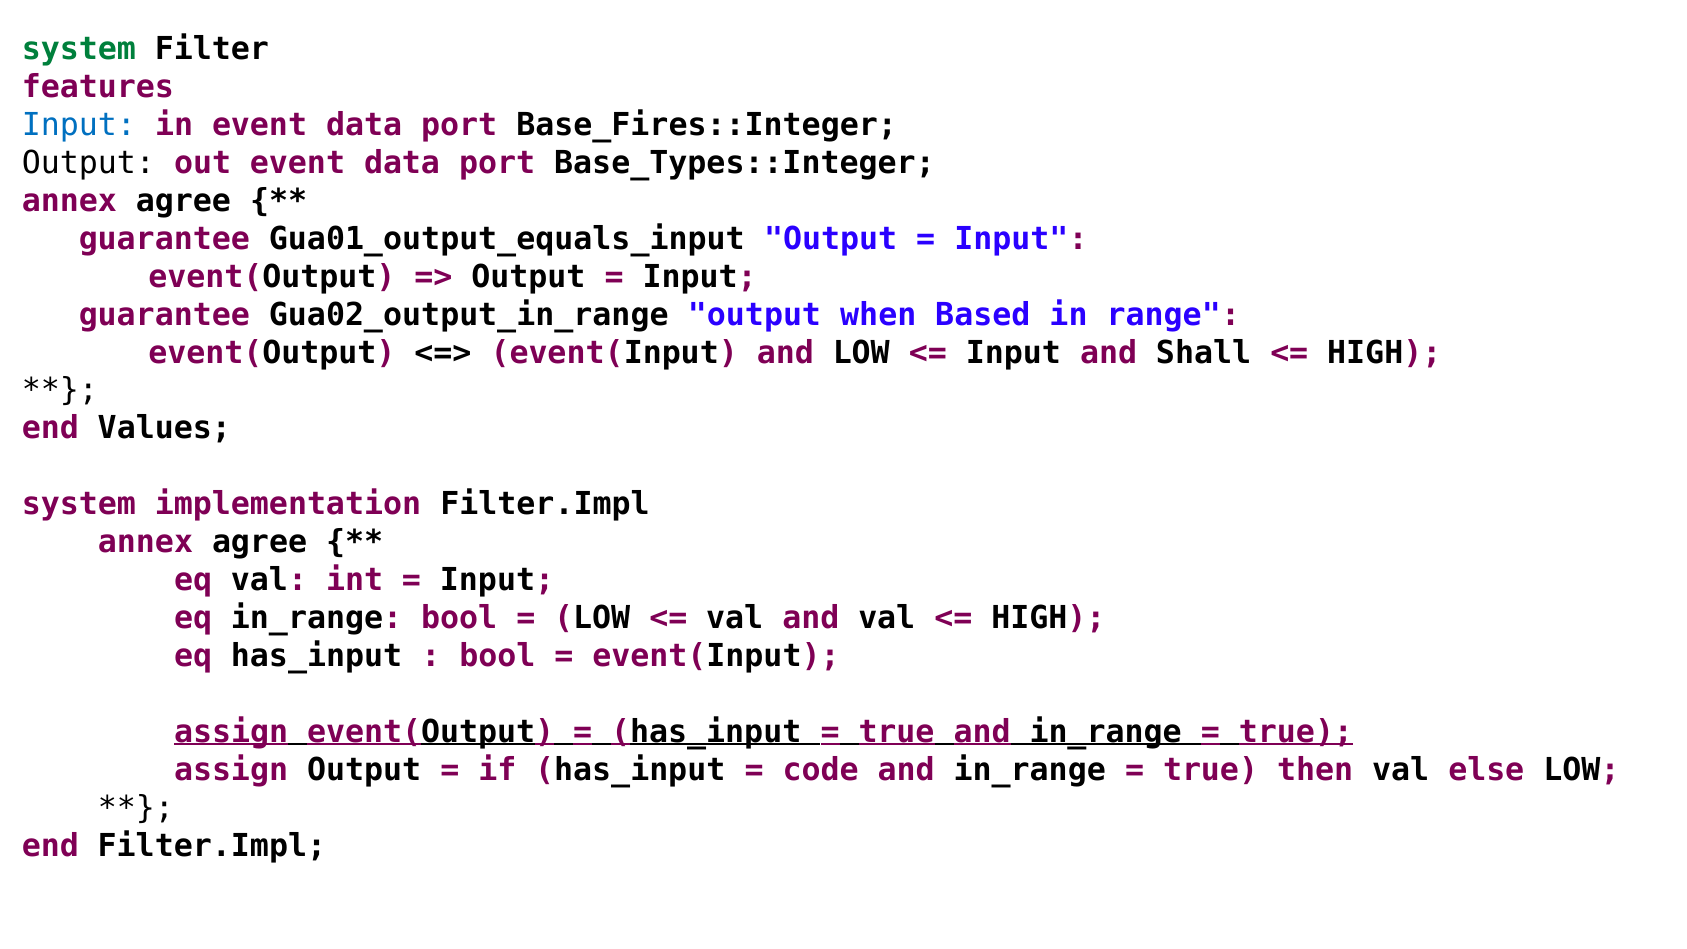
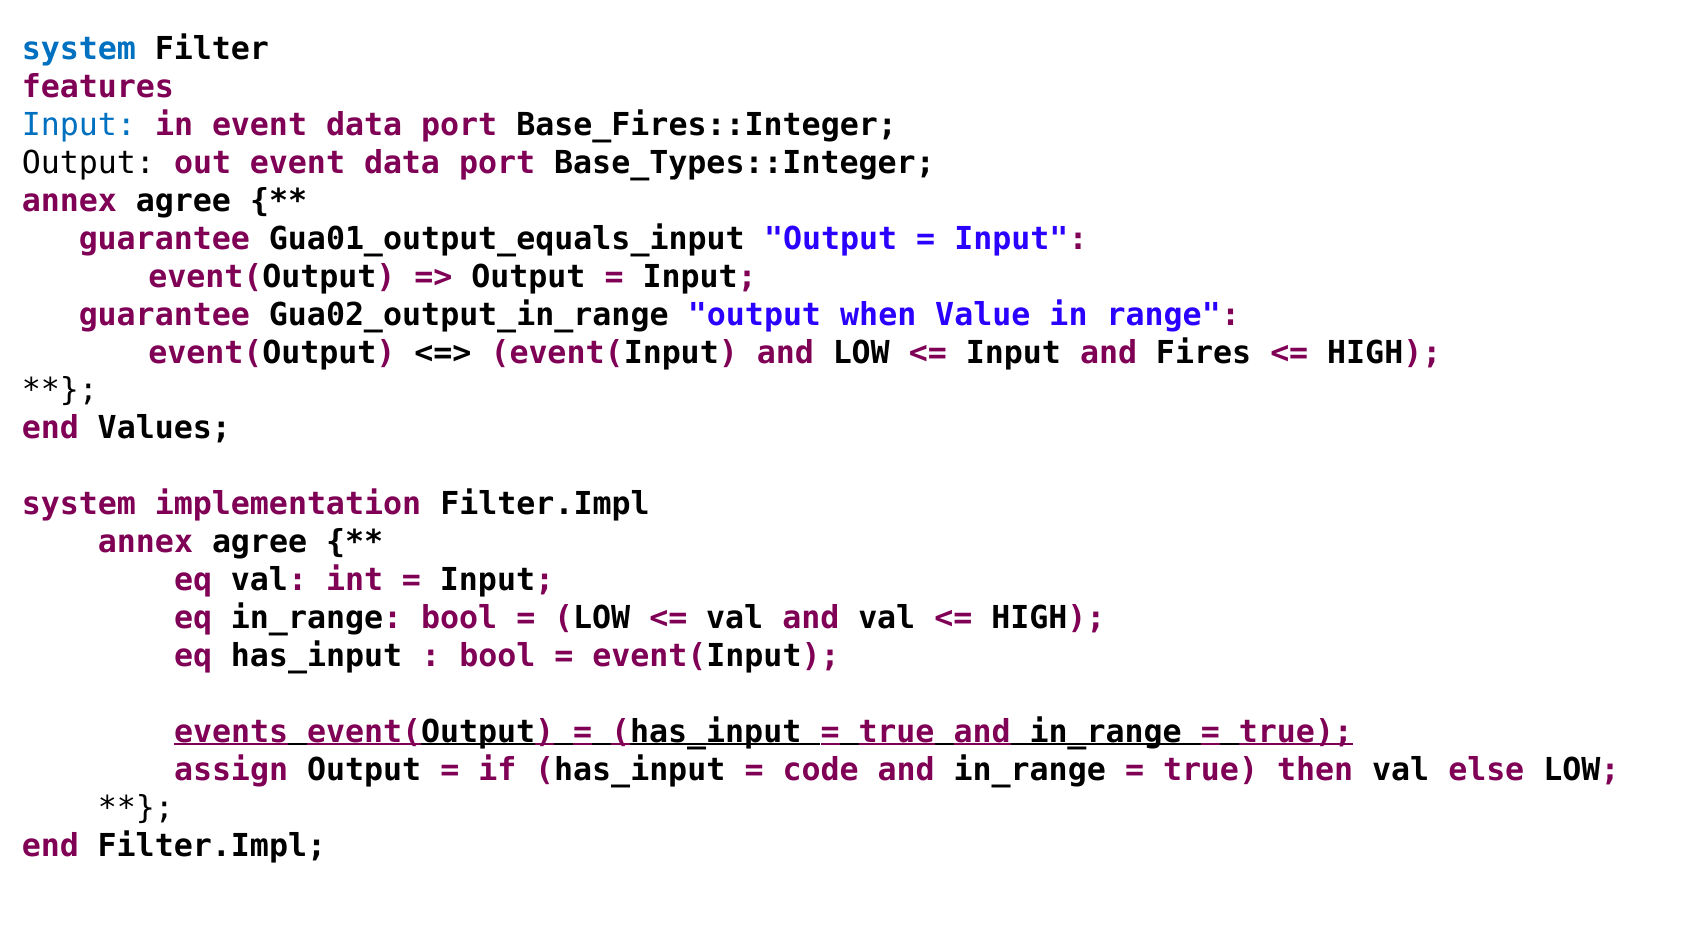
system at (79, 49) colour: green -> blue
Based: Based -> Value
Shall: Shall -> Fires
assign at (231, 732): assign -> events
